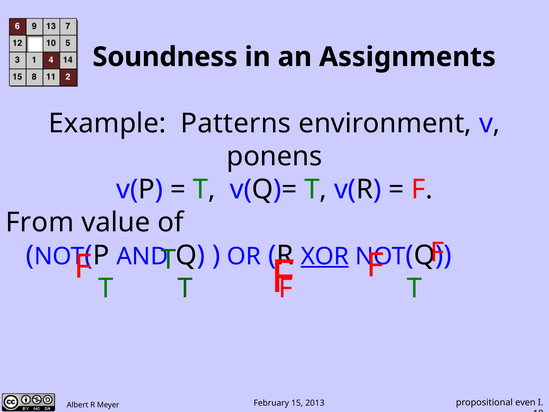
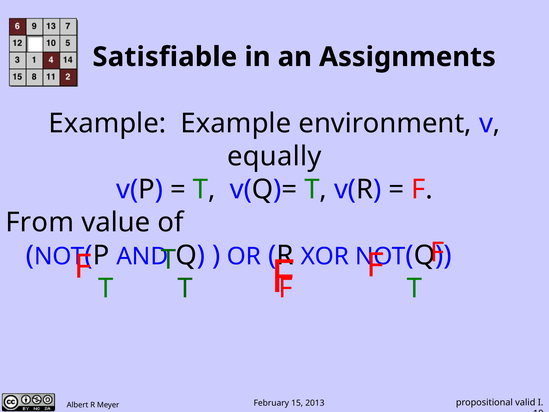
Soundness: Soundness -> Satisfiable
Example Patterns: Patterns -> Example
ponens: ponens -> equally
XOR underline: present -> none
even: even -> valid
